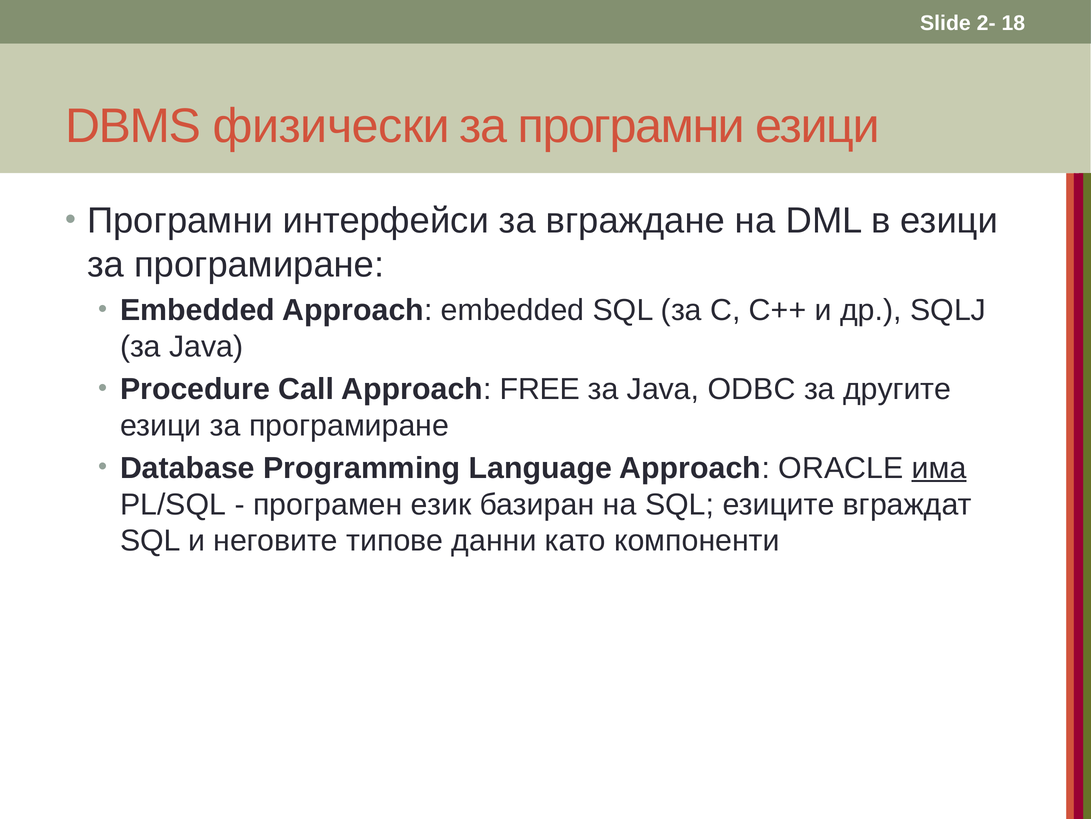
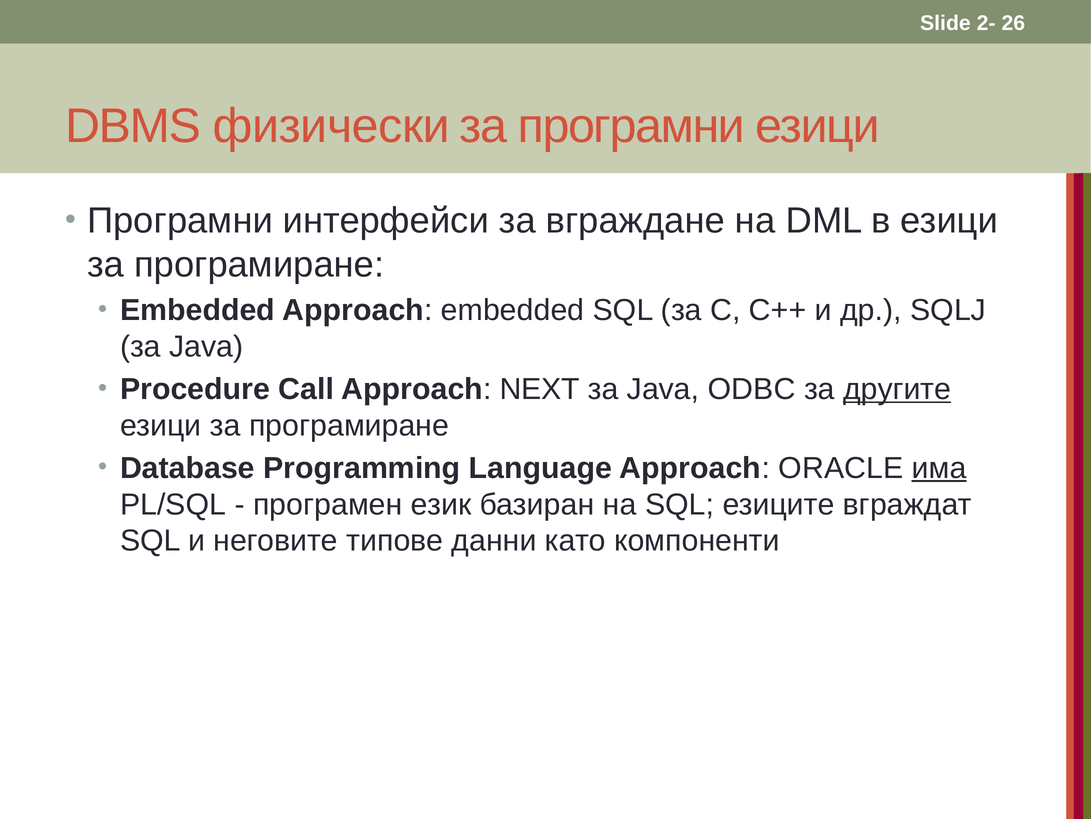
18: 18 -> 26
FREE: FREE -> NEXT
другите underline: none -> present
